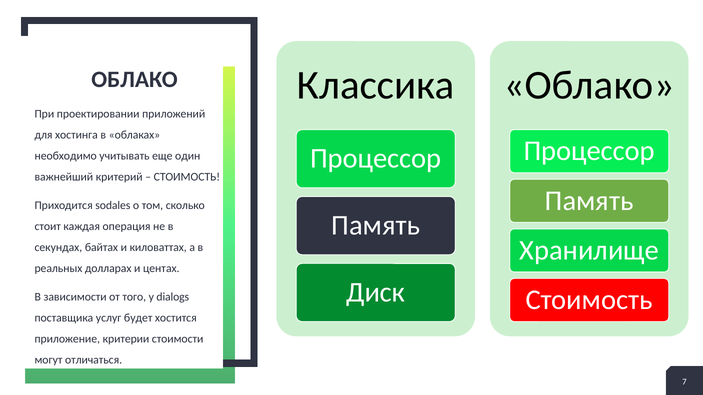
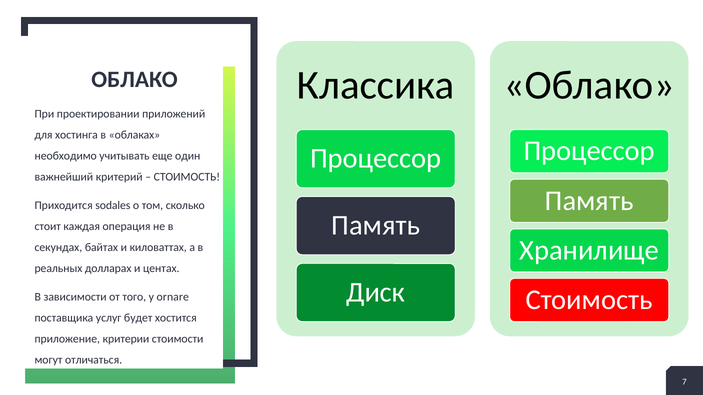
dialogs: dialogs -> ornare
